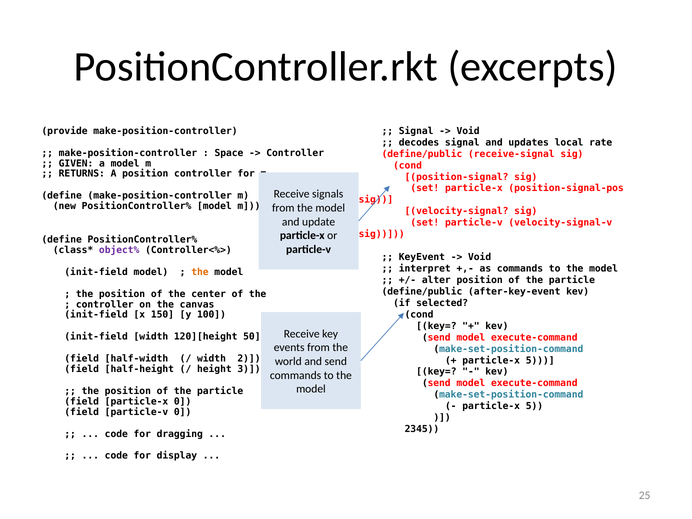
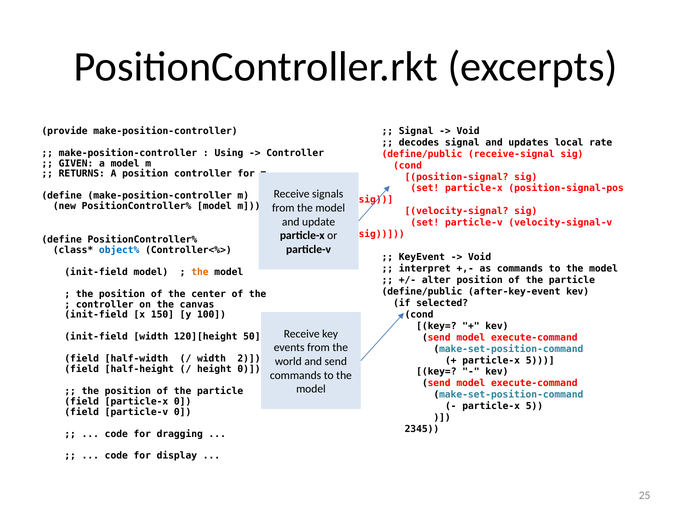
Space: Space -> Using
object% colour: purple -> blue
height 3: 3 -> 0
